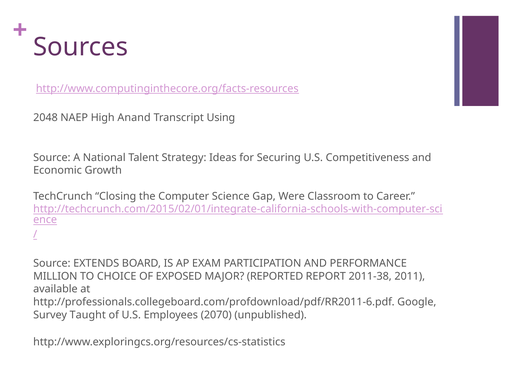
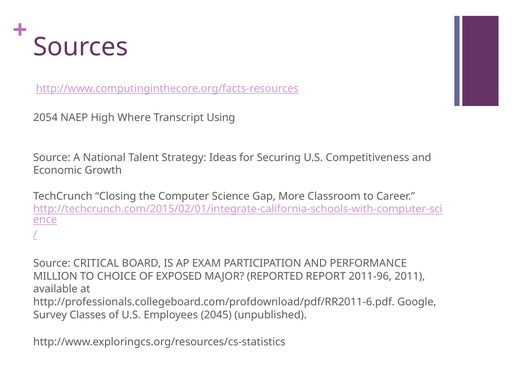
2048: 2048 -> 2054
Anand: Anand -> Where
Were: Were -> More
EXTENDS: EXTENDS -> CRITICAL
2011-38: 2011-38 -> 2011-96
Taught: Taught -> Classes
2070: 2070 -> 2045
